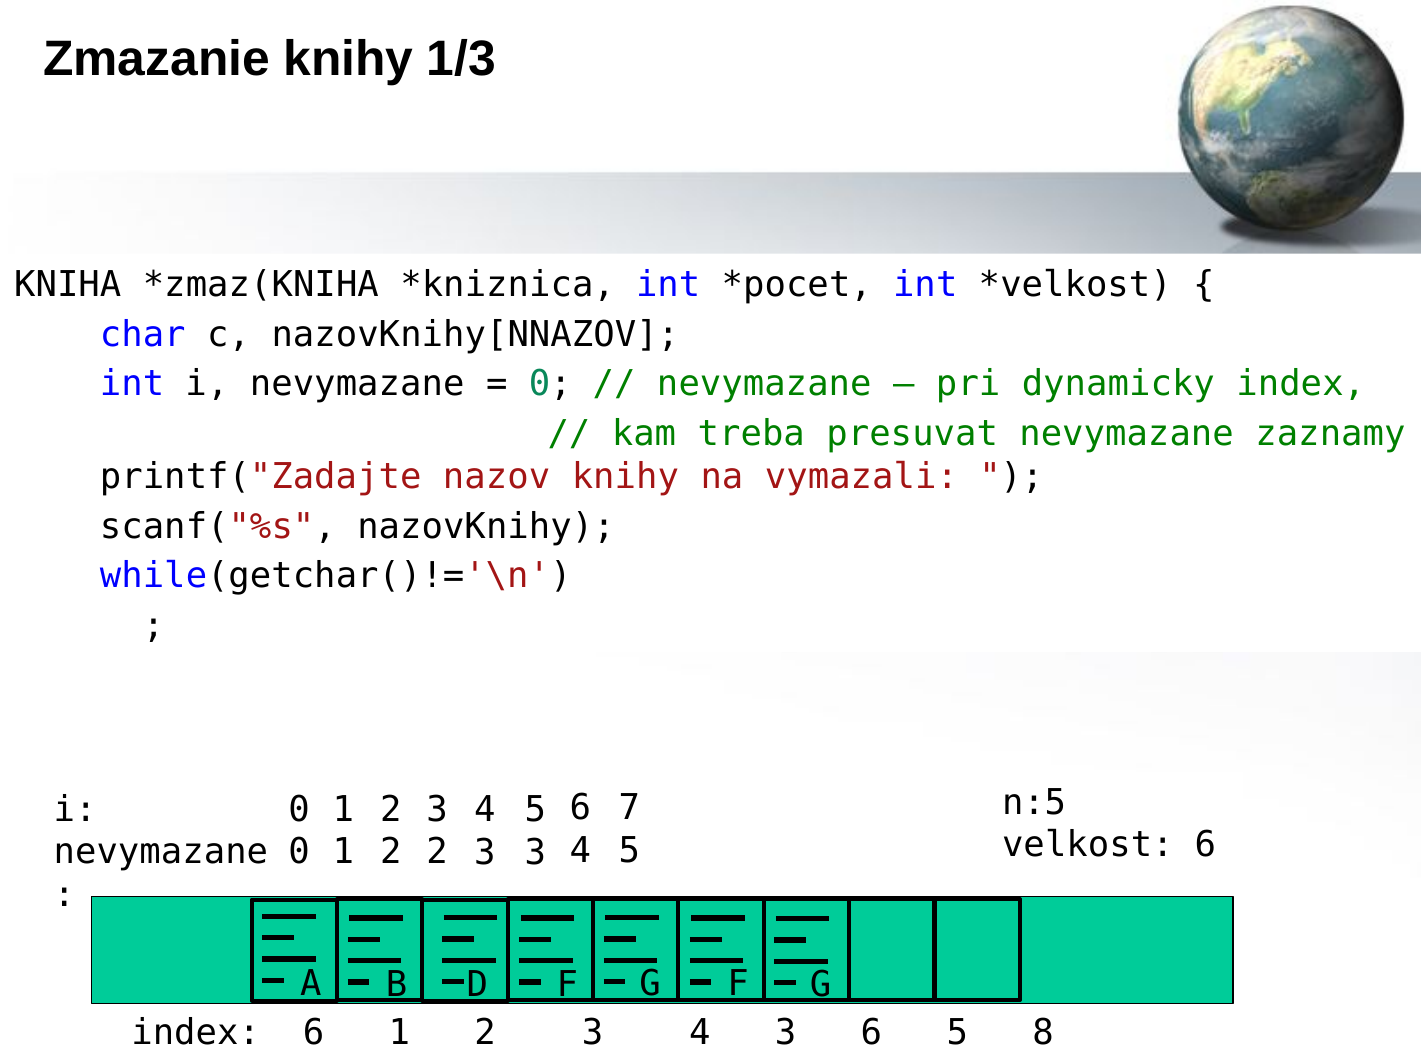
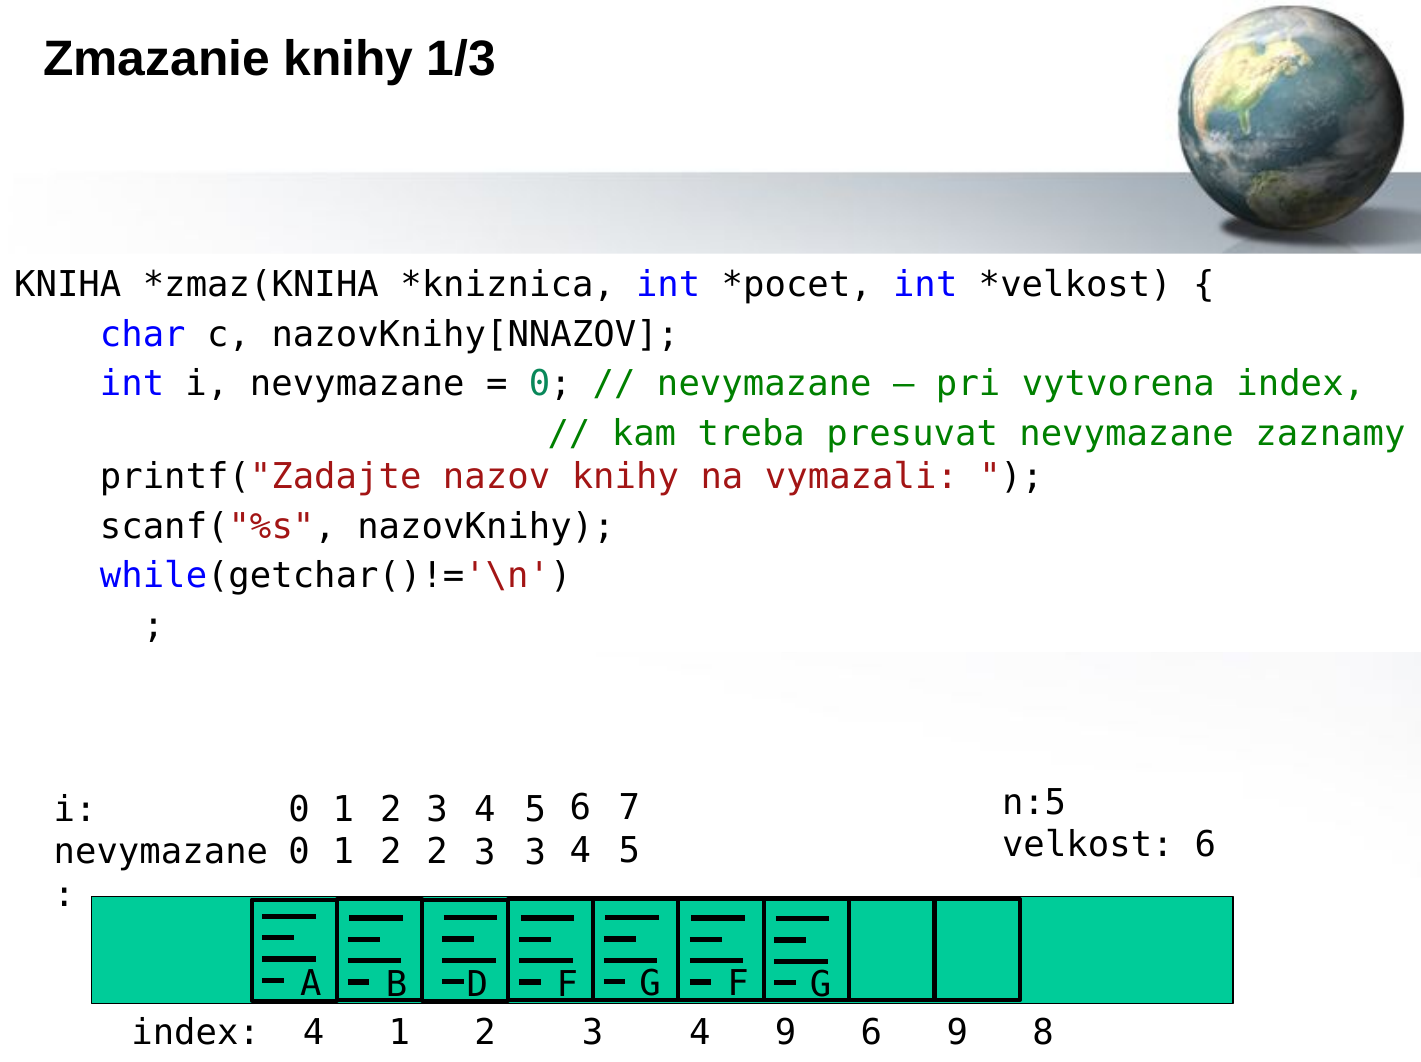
dynamicky: dynamicky -> vytvorena
index 6: 6 -> 4
3 4 3: 3 -> 9
6 5: 5 -> 9
